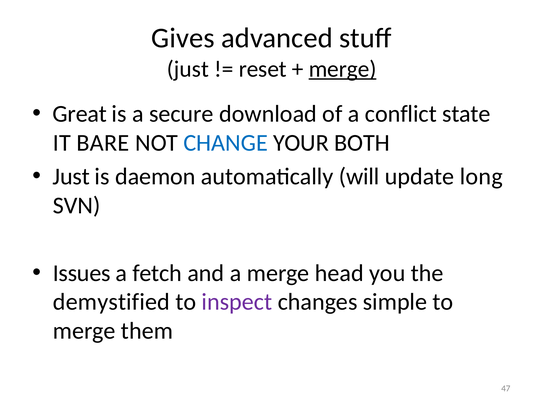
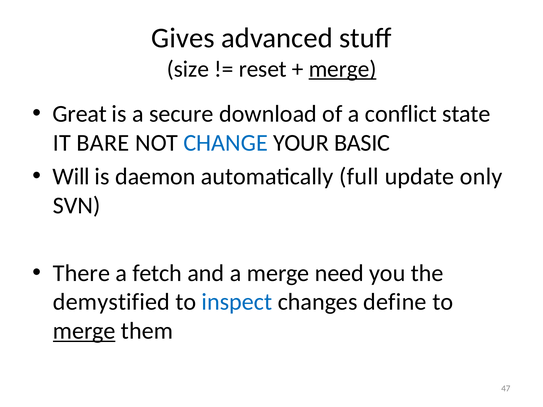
just at (188, 69): just -> size
BOTH: BOTH -> BASIC
Just at (71, 177): Just -> Will
will: will -> full
long: long -> only
Issues: Issues -> There
head: head -> need
inspect colour: purple -> blue
simple: simple -> define
merge at (84, 331) underline: none -> present
